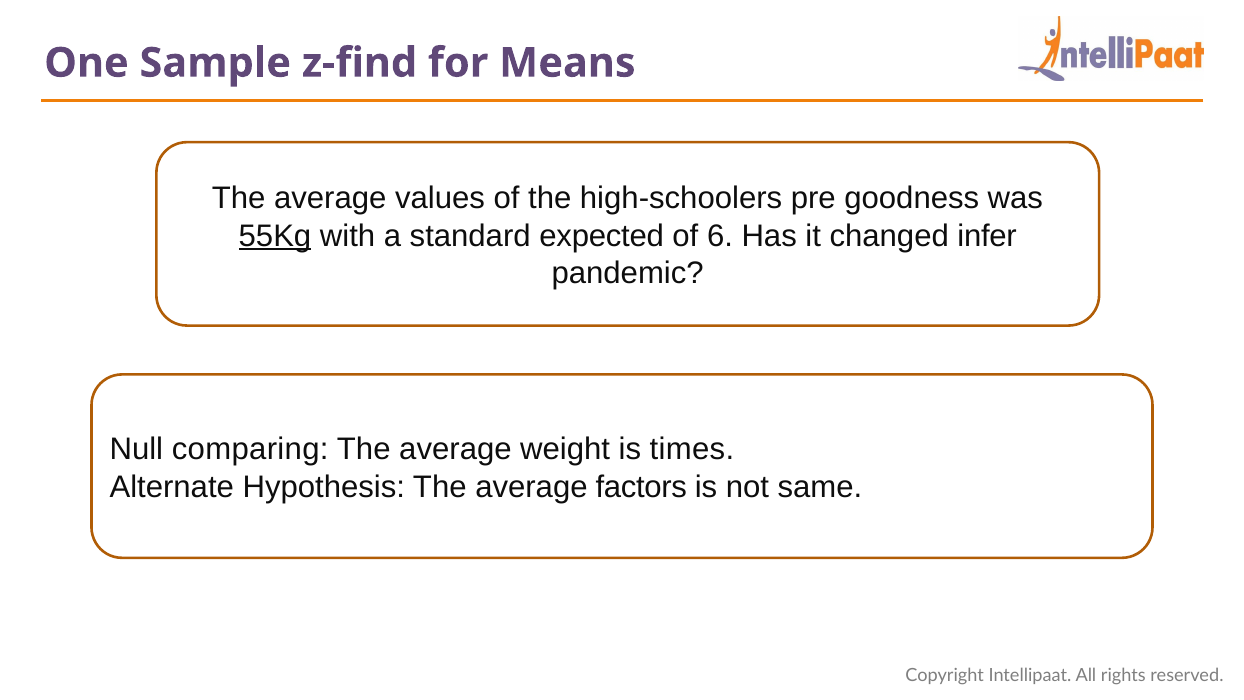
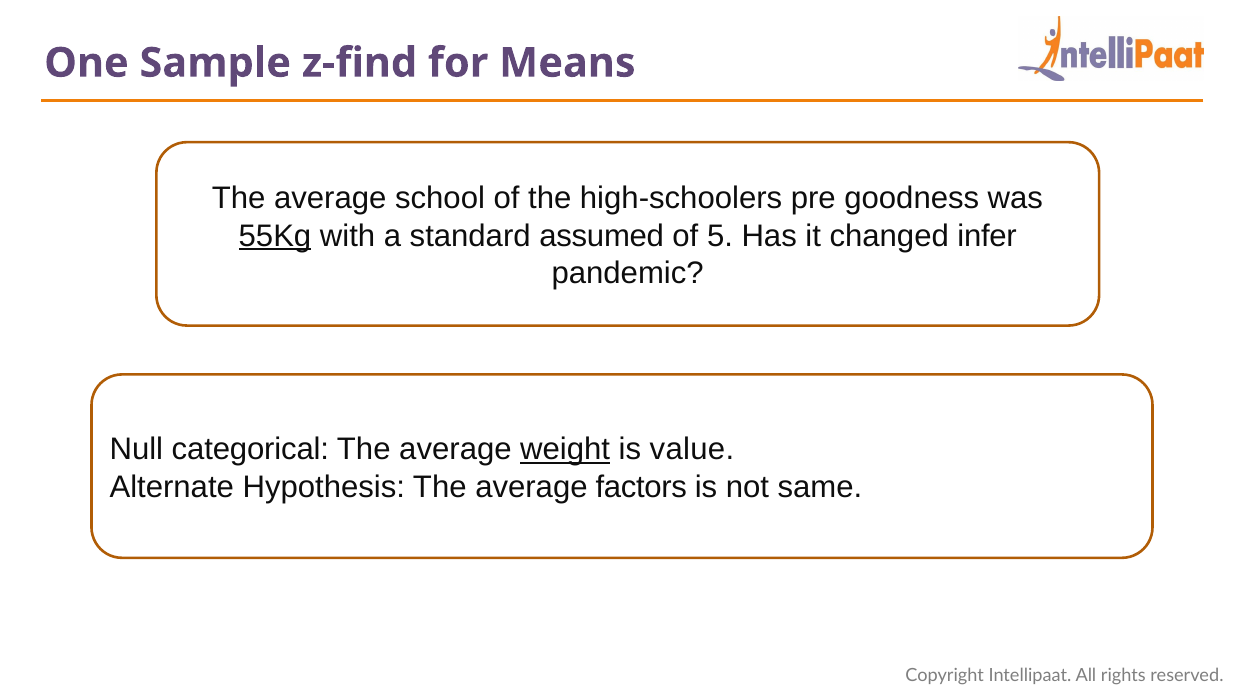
values: values -> school
expected: expected -> assumed
6: 6 -> 5
comparing: comparing -> categorical
weight underline: none -> present
times: times -> value
